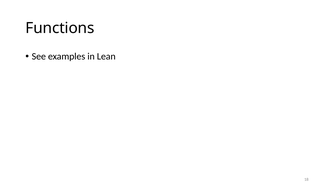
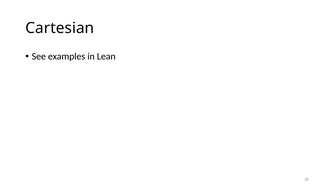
Functions: Functions -> Cartesian
